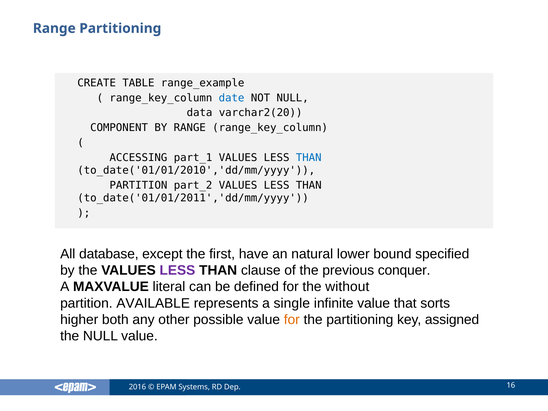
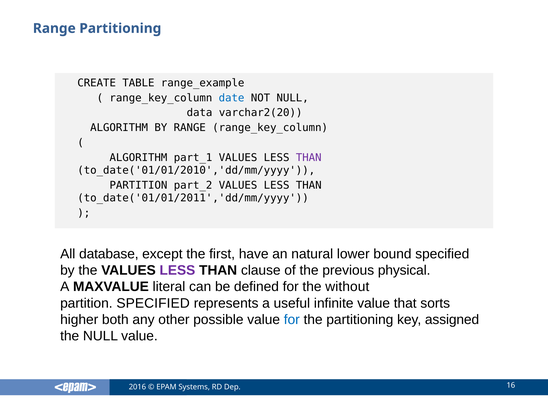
COMPONENT at (119, 128): COMPONENT -> ALGORITHM
ACCESSING at (138, 158): ACCESSING -> ALGORITHM
THAN at (309, 158) colour: blue -> purple
conquer: conquer -> physical
partition AVAILABLE: AVAILABLE -> SPECIFIED
single: single -> useful
for at (292, 320) colour: orange -> blue
